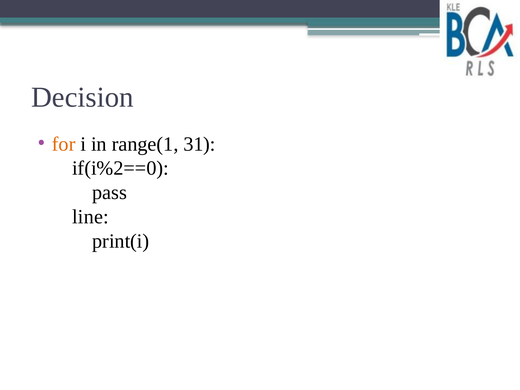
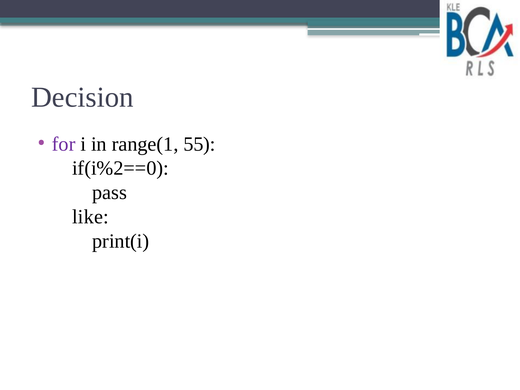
for colour: orange -> purple
31: 31 -> 55
line: line -> like
